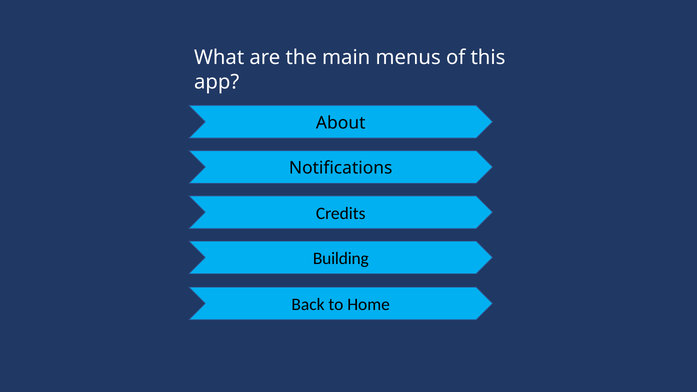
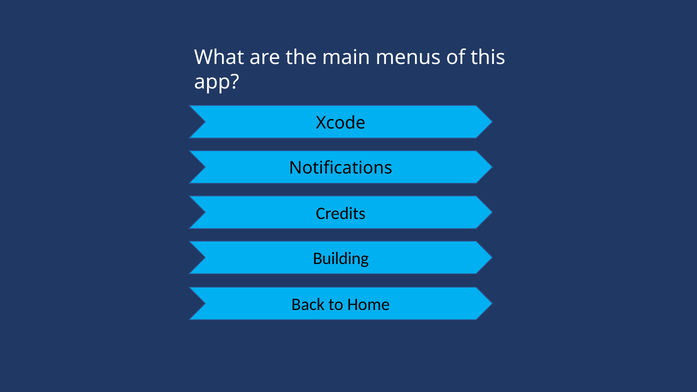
About: About -> Xcode
